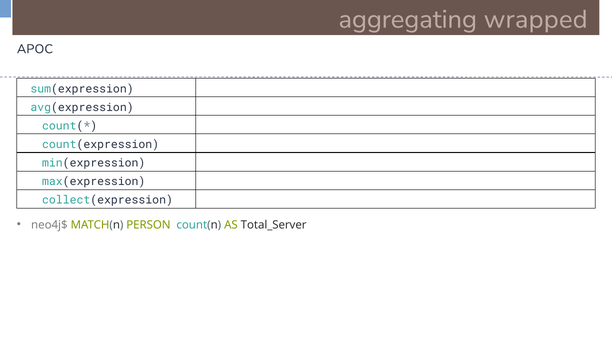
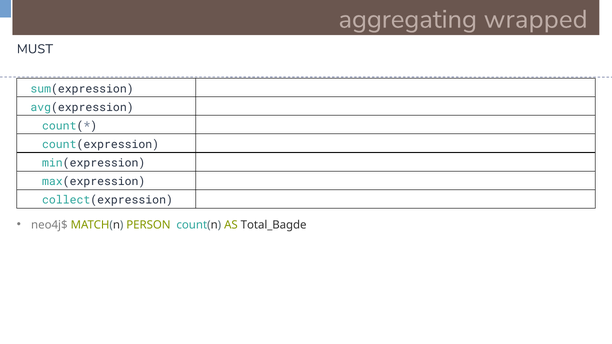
APOC: APOC -> MUST
Total_Server: Total_Server -> Total_Bagde
